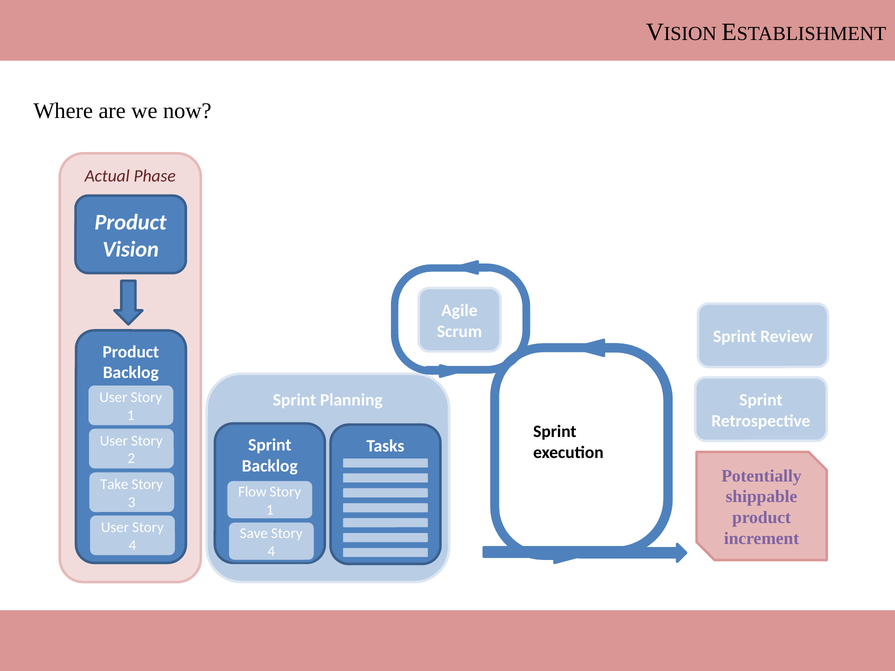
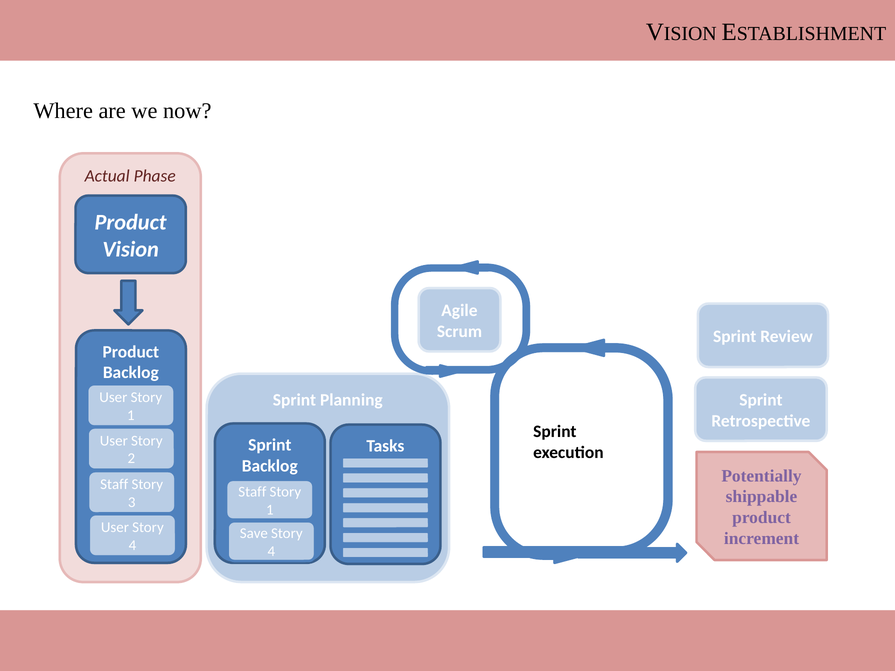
Take at (114, 484): Take -> Staff
Flow at (252, 492): Flow -> Staff
